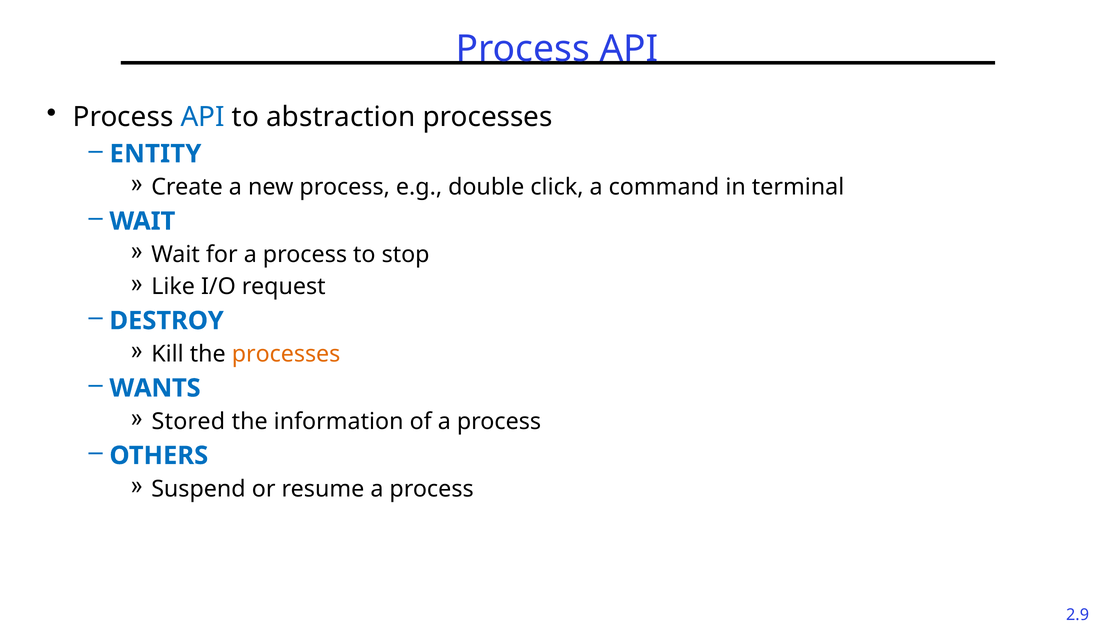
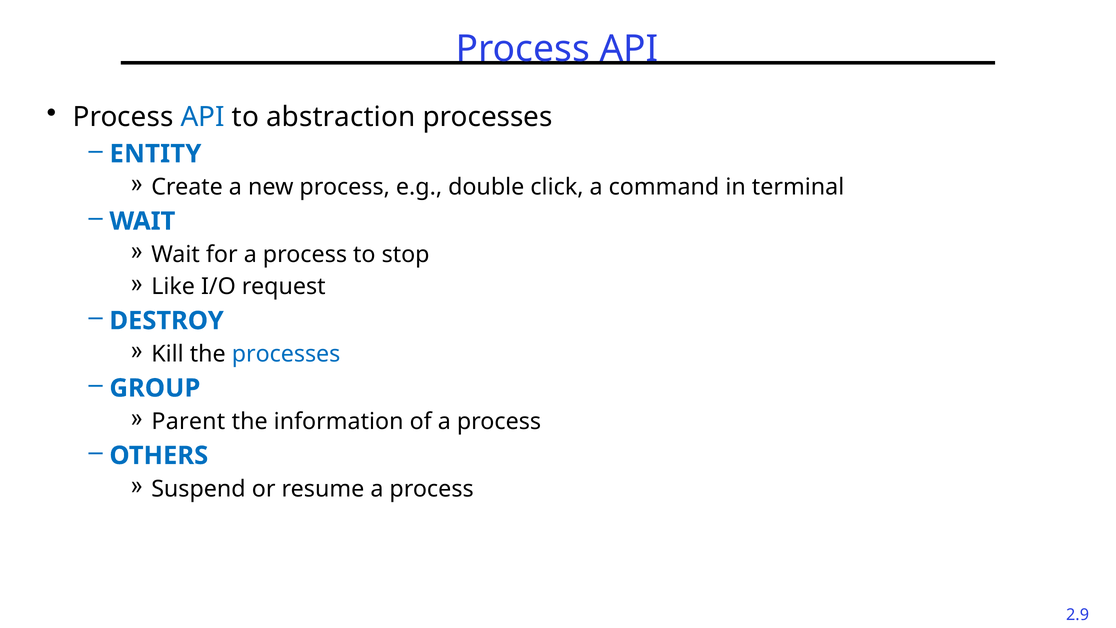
processes at (286, 354) colour: orange -> blue
WANTS: WANTS -> GROUP
Stored: Stored -> Parent
